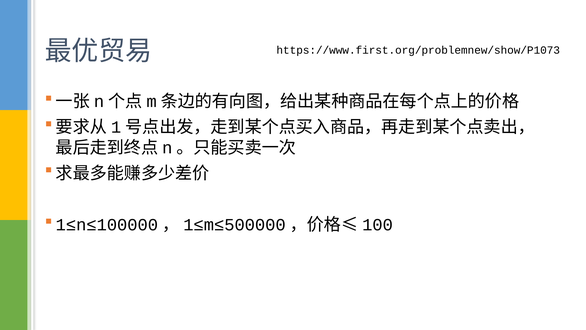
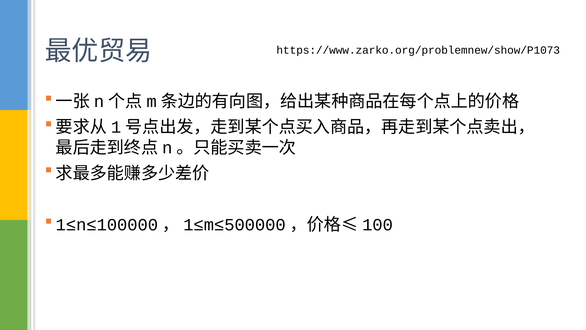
https://www.first.org/problemnew/show/P1073: https://www.first.org/problemnew/show/P1073 -> https://www.zarko.org/problemnew/show/P1073
